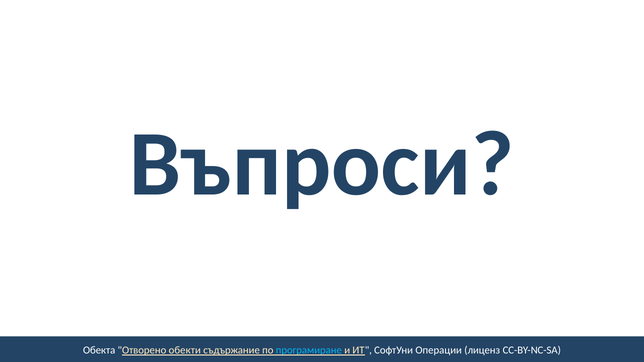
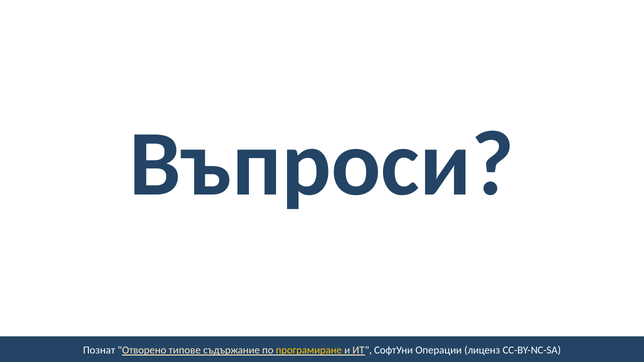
Обекта: Обекта -> Познат
обекти: обекти -> типове
програмиране colour: light blue -> yellow
